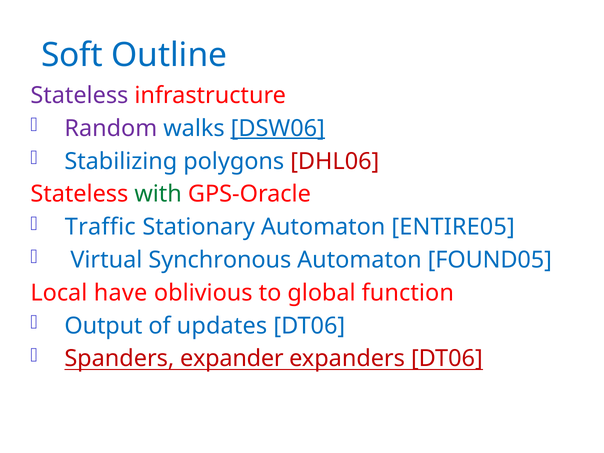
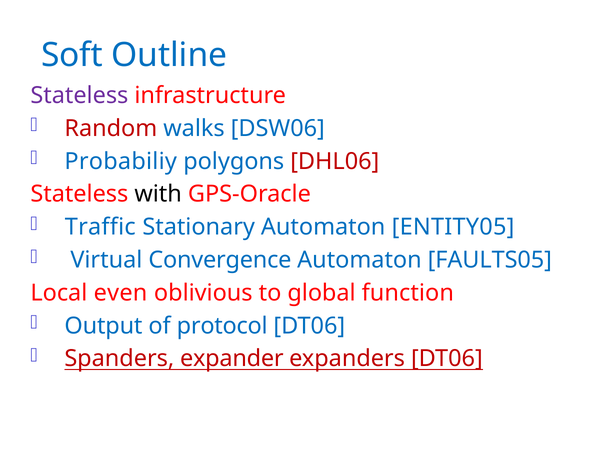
Random colour: purple -> red
DSW06 underline: present -> none
Stabilizing: Stabilizing -> Probabiliy
with colour: green -> black
ENTIRE05: ENTIRE05 -> ENTITY05
Synchronous: Synchronous -> Convergence
FOUND05: FOUND05 -> FAULTS05
have: have -> even
updates: updates -> protocol
